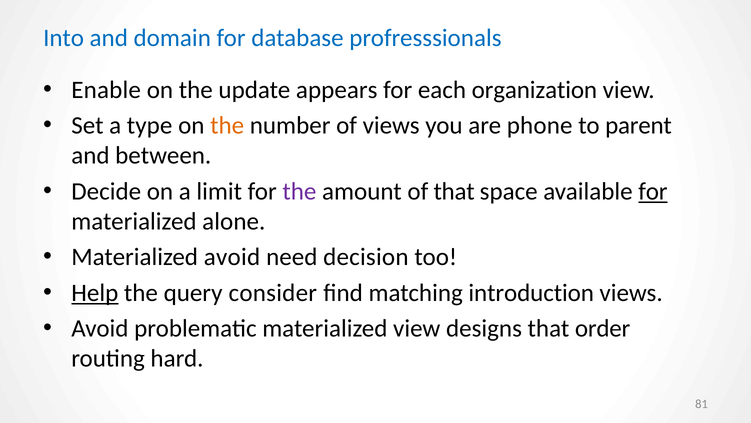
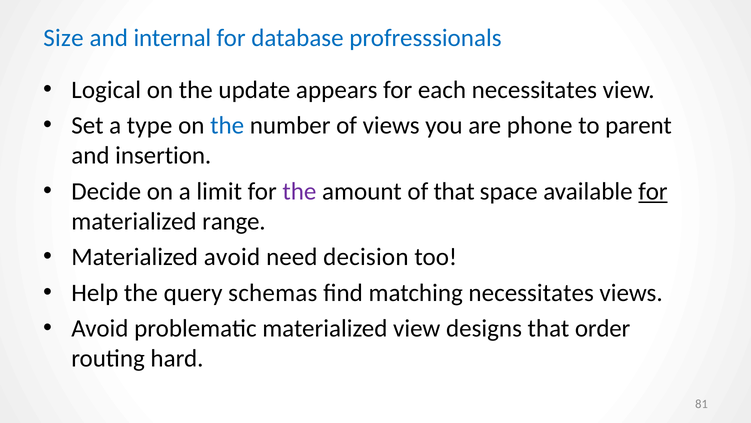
Into: Into -> Size
domain: domain -> internal
Enable: Enable -> Logical
each organization: organization -> necessitates
the at (227, 125) colour: orange -> blue
between: between -> insertion
alone: alone -> range
Help underline: present -> none
consider: consider -> schemas
matching introduction: introduction -> necessitates
